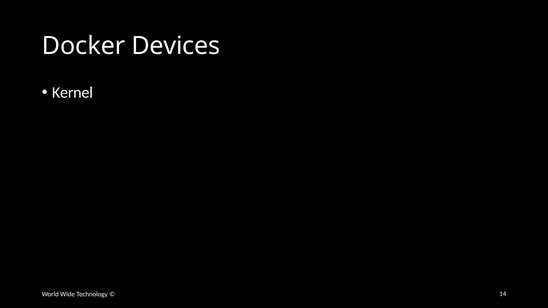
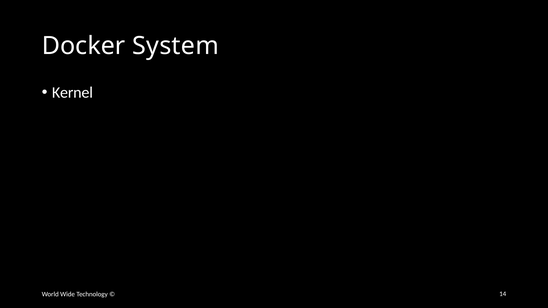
Devices: Devices -> System
